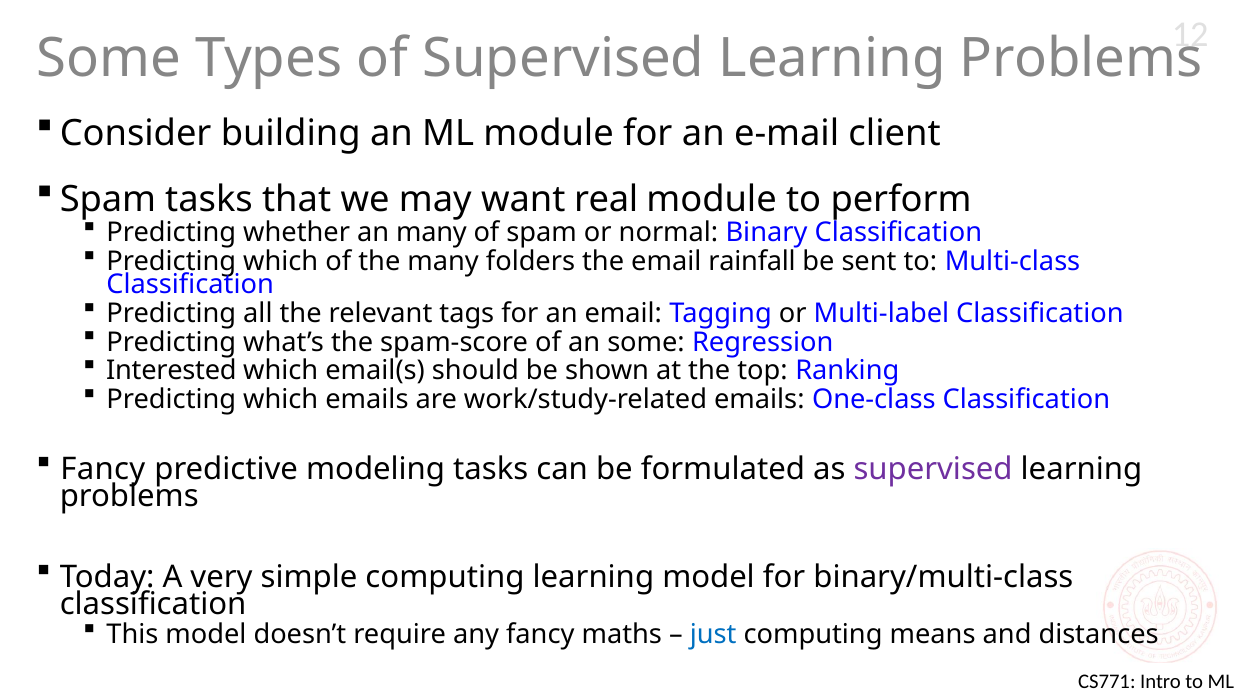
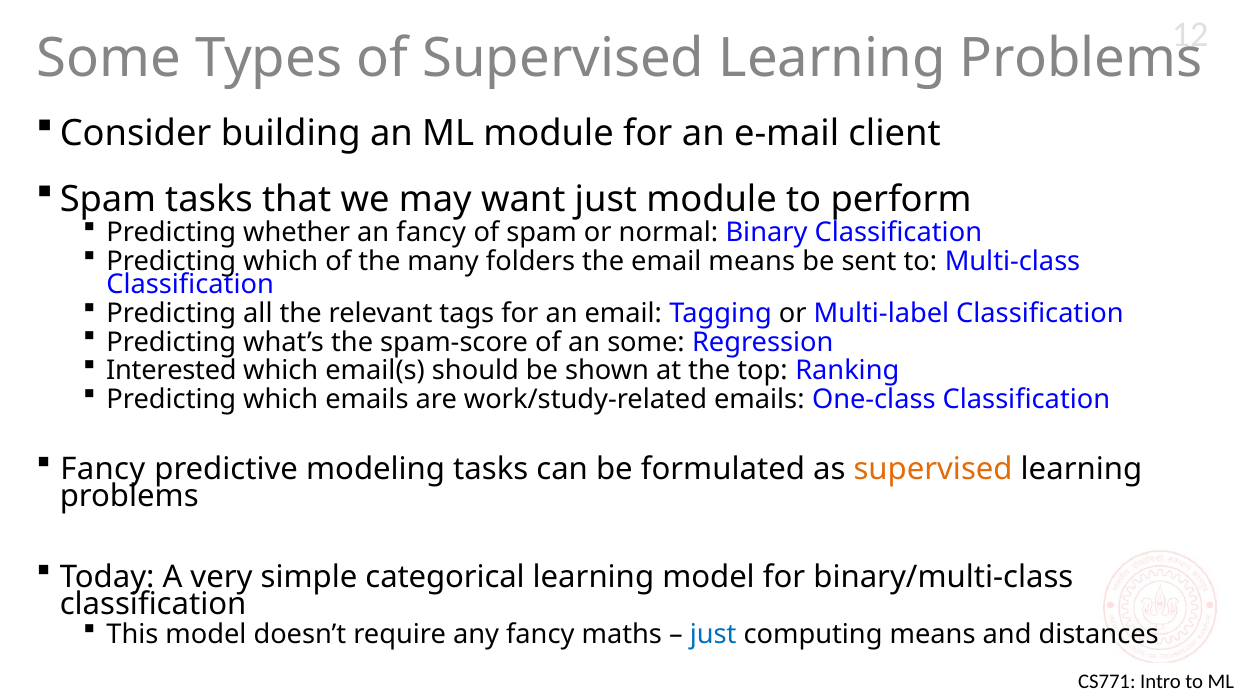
want real: real -> just
an many: many -> fancy
email rainfall: rainfall -> means
supervised at (933, 469) colour: purple -> orange
simple computing: computing -> categorical
